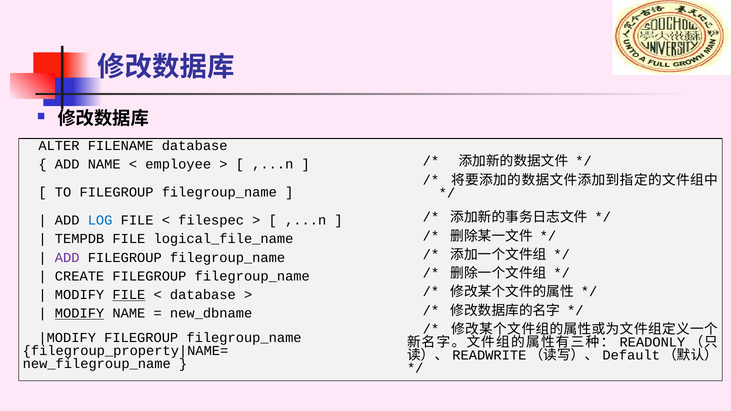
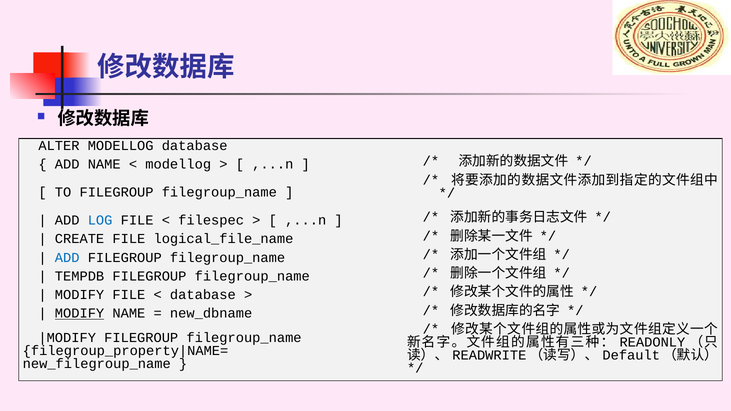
ALTER FILENAME: FILENAME -> MODELLOG
employee at (178, 164): employee -> modellog
TEMPDB: TEMPDB -> CREATE
ADD at (67, 258) colour: purple -> blue
CREATE: CREATE -> TEMPDB
FILE at (129, 295) underline: present -> none
